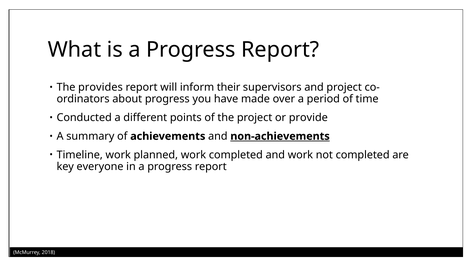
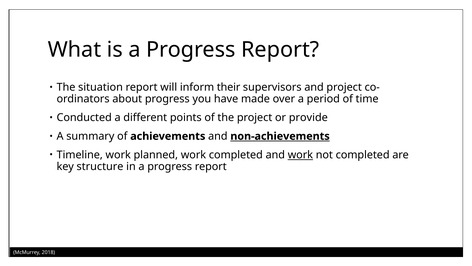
provides: provides -> situation
work at (300, 155) underline: none -> present
everyone: everyone -> structure
